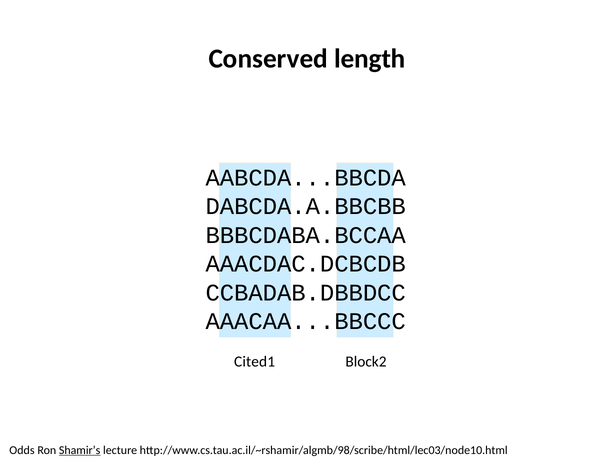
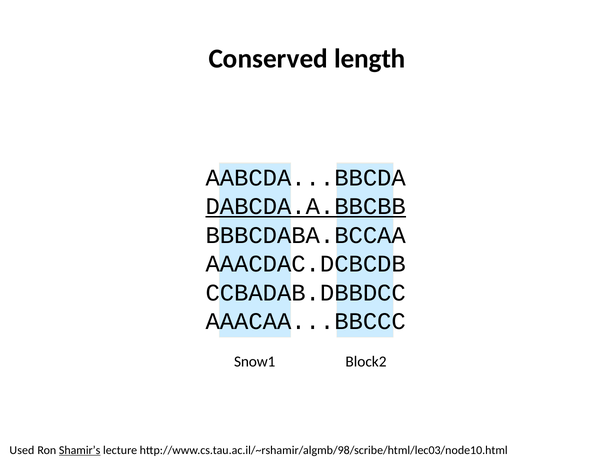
DABCDA.A.BBCBB underline: none -> present
Cited1: Cited1 -> Snow1
Odds: Odds -> Used
